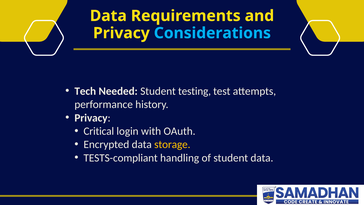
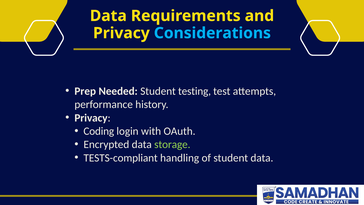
Tech: Tech -> Prep
Critical: Critical -> Coding
storage colour: yellow -> light green
